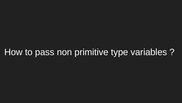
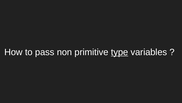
type underline: none -> present
